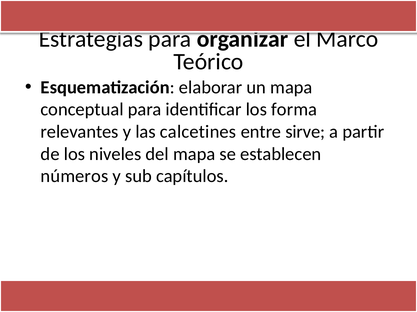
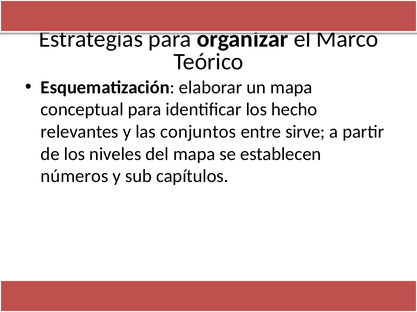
forma: forma -> hecho
calcetines: calcetines -> conjuntos
